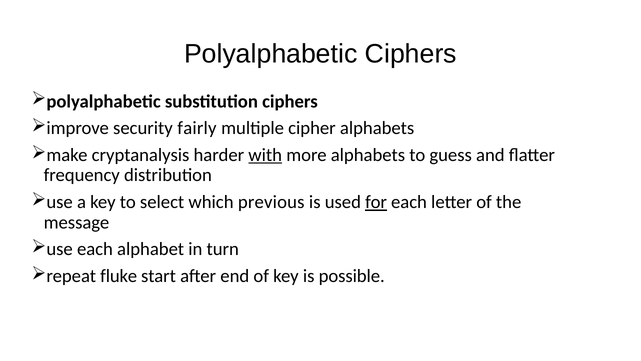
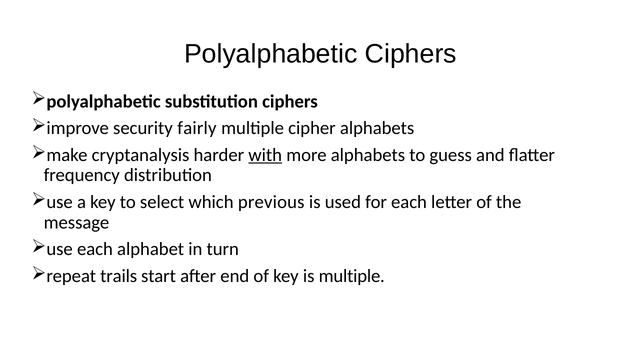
for underline: present -> none
fluke: fluke -> trails
is possible: possible -> multiple
